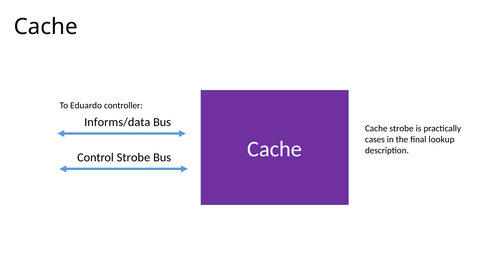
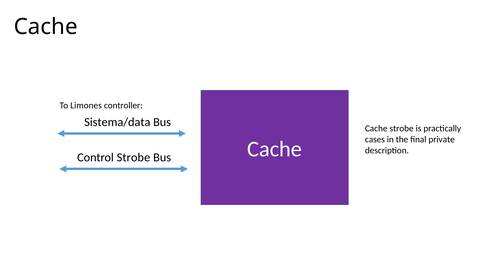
Eduardo: Eduardo -> Limones
Informs/data: Informs/data -> Sistema/data
lookup: lookup -> private
